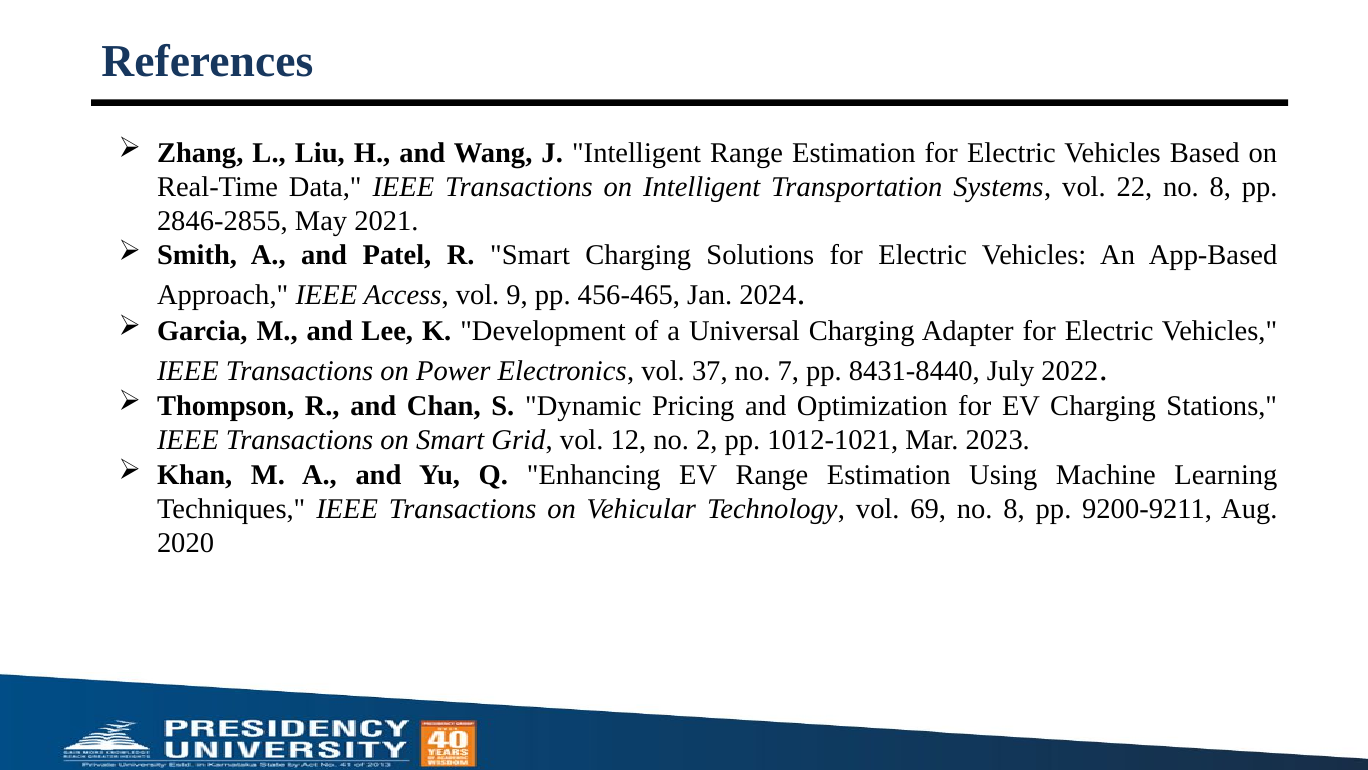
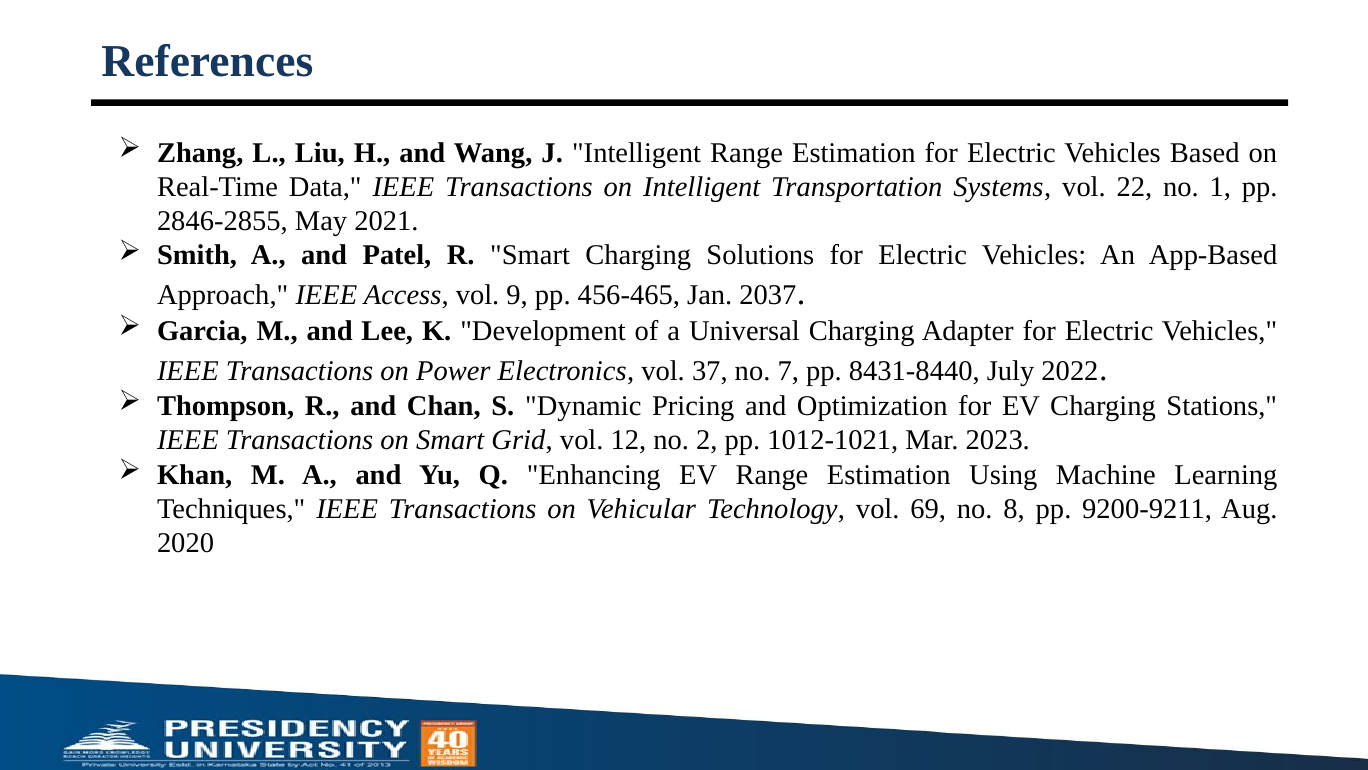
22 no 8: 8 -> 1
2024: 2024 -> 2037
